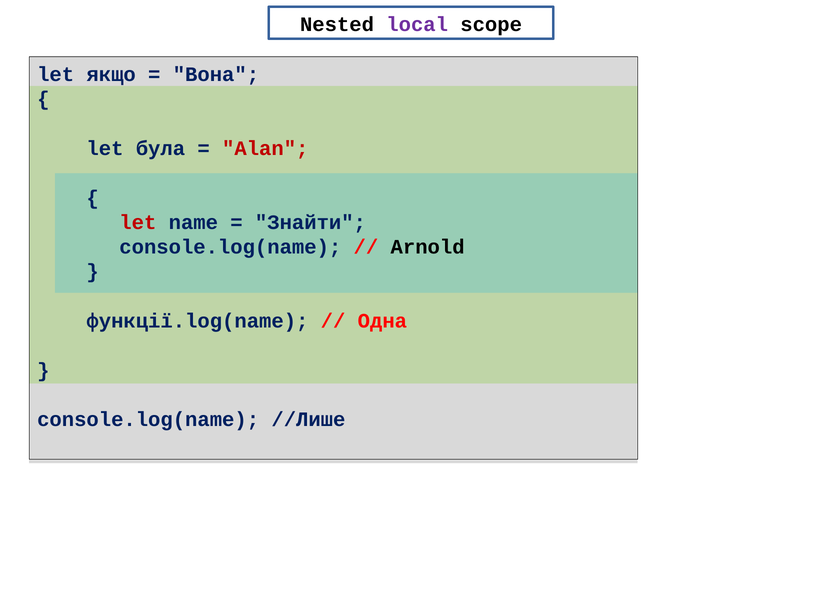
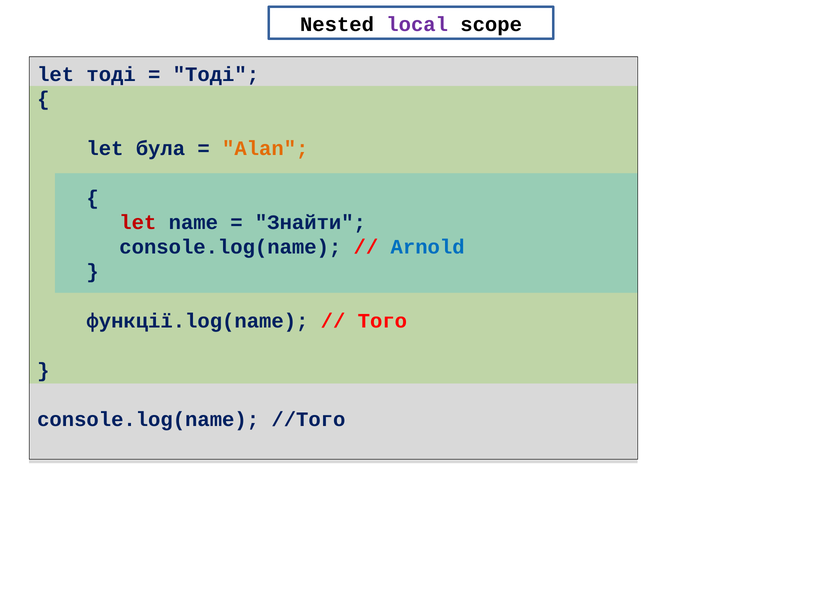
let якщо: якщо -> тоді
Вона at (216, 75): Вона -> Тоді
Alan colour: red -> orange
Arnold colour: black -> blue
Одна: Одна -> Того
//Лише: //Лише -> //Того
